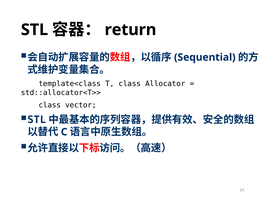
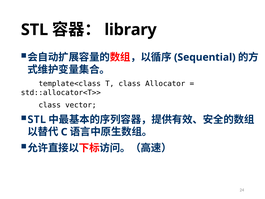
return: return -> library
